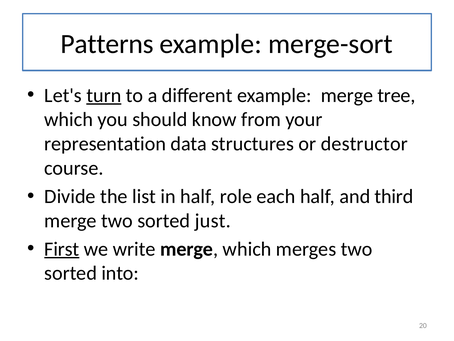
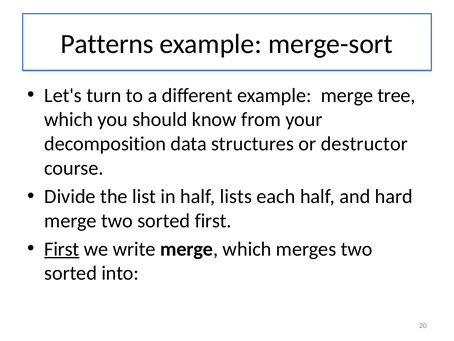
turn underline: present -> none
representation: representation -> decomposition
role: role -> lists
third: third -> hard
sorted just: just -> first
